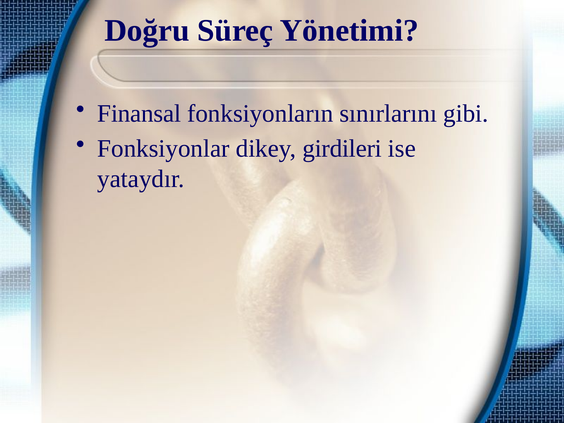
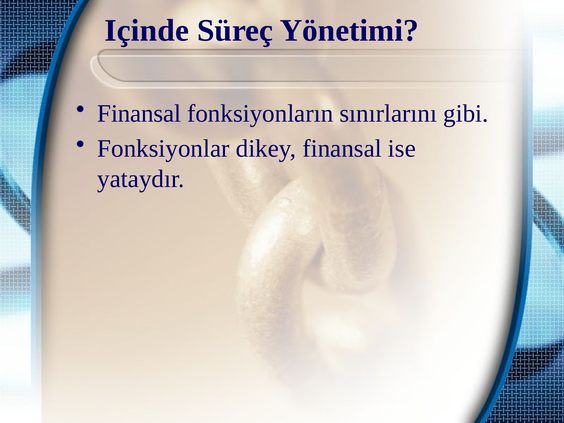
Doğru: Doğru -> Içinde
dikey girdileri: girdileri -> finansal
